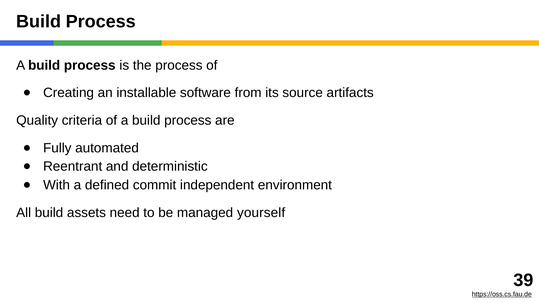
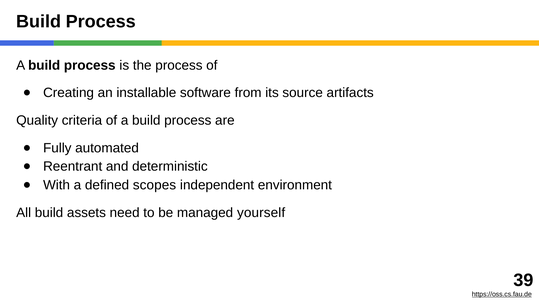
commit: commit -> scopes
